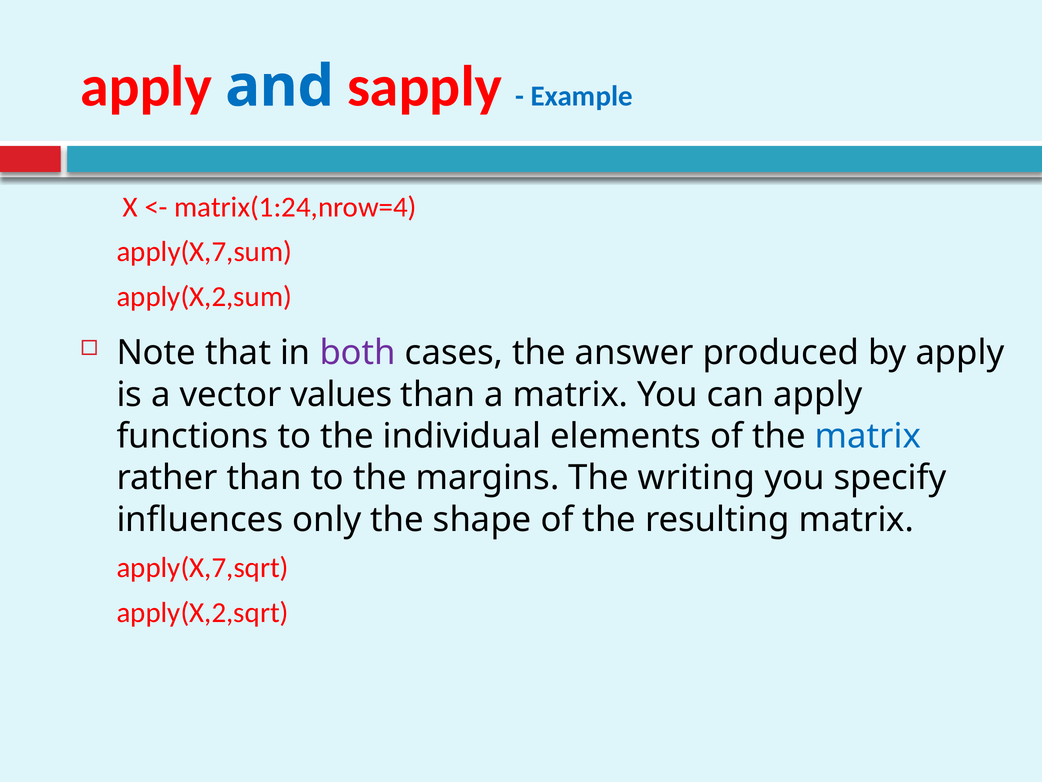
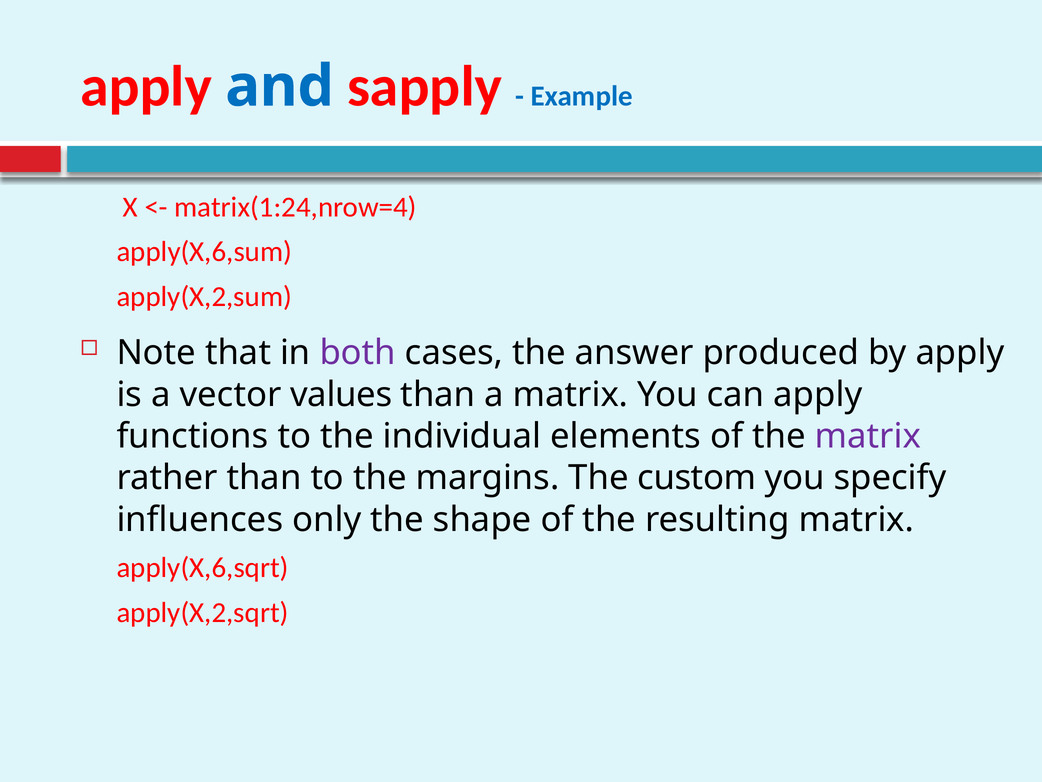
apply(X,7,sum: apply(X,7,sum -> apply(X,6,sum
matrix at (868, 436) colour: blue -> purple
writing: writing -> custom
apply(X,7,sqrt: apply(X,7,sqrt -> apply(X,6,sqrt
